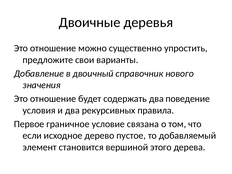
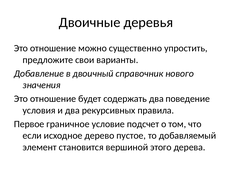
связана: связана -> подсчет
